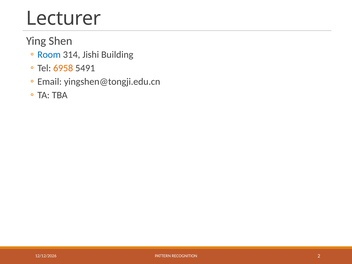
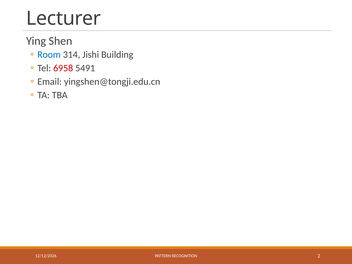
6958 colour: orange -> red
